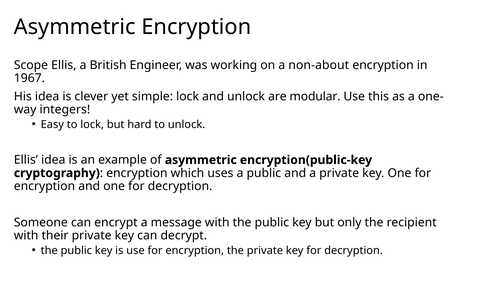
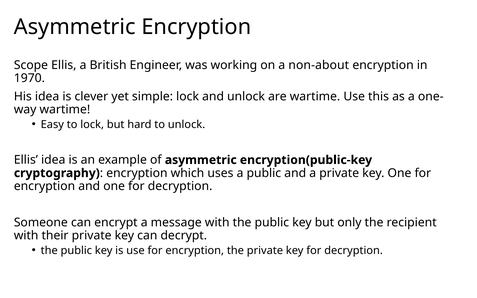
1967: 1967 -> 1970
are modular: modular -> wartime
integers at (65, 110): integers -> wartime
